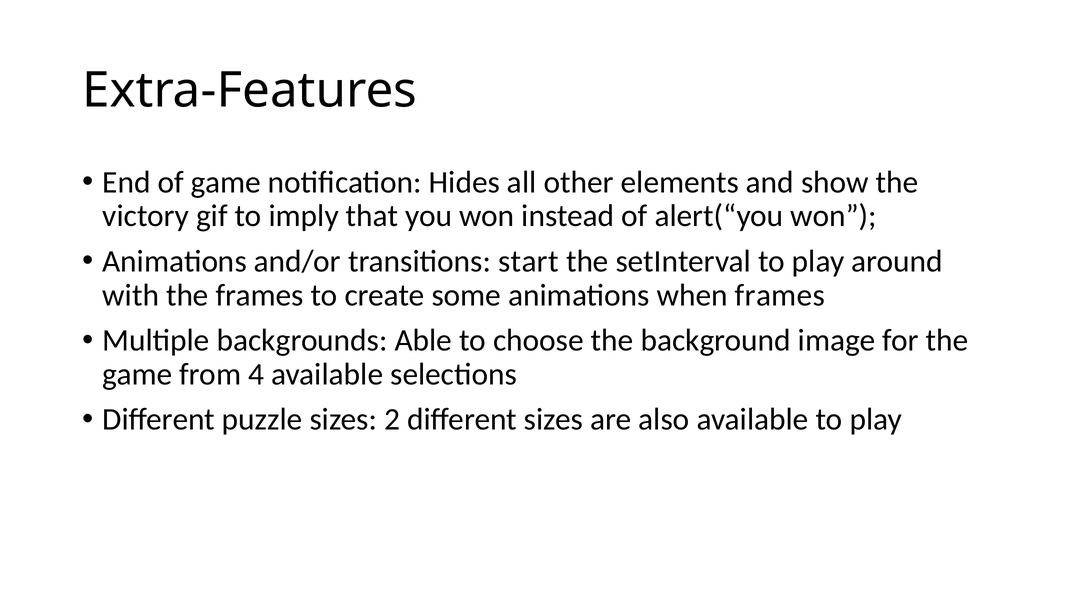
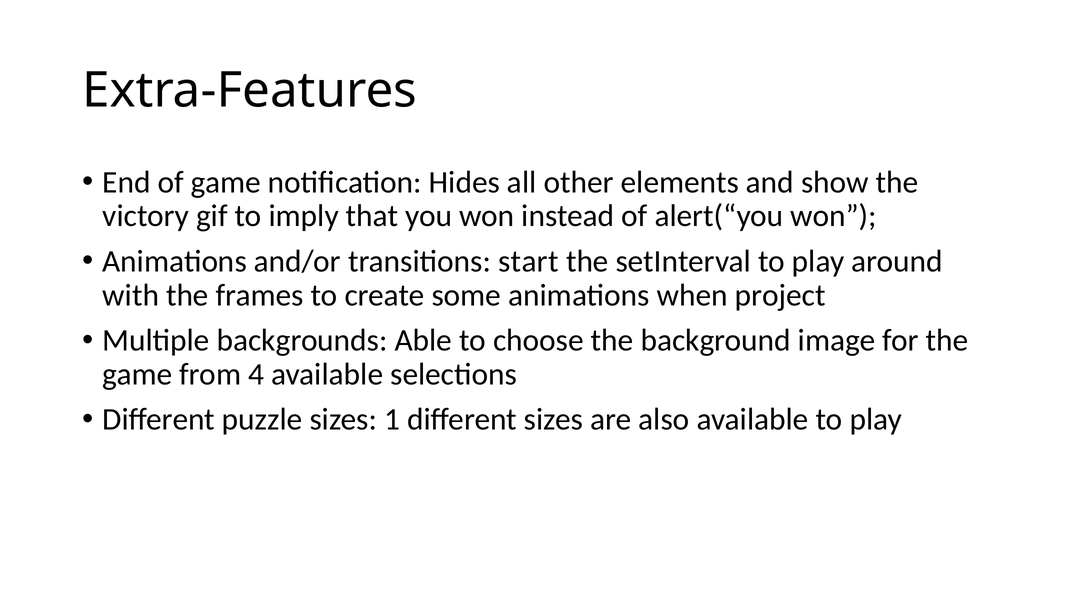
when frames: frames -> project
2: 2 -> 1
